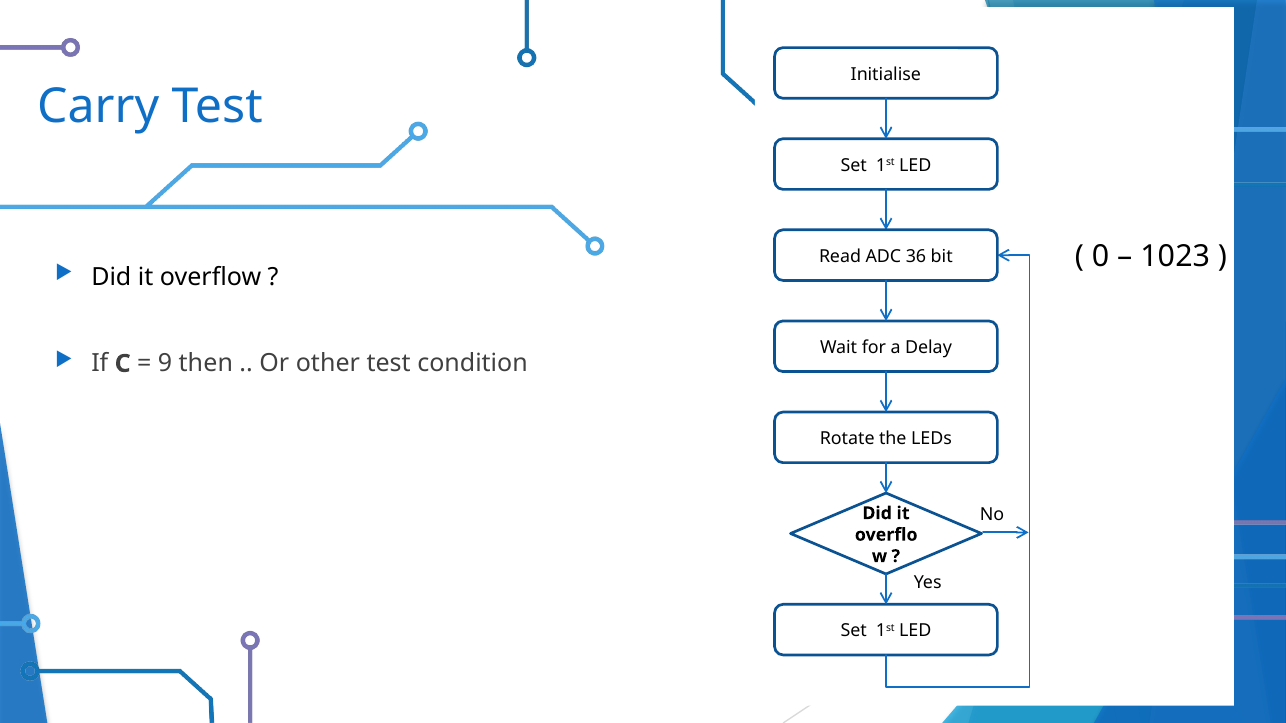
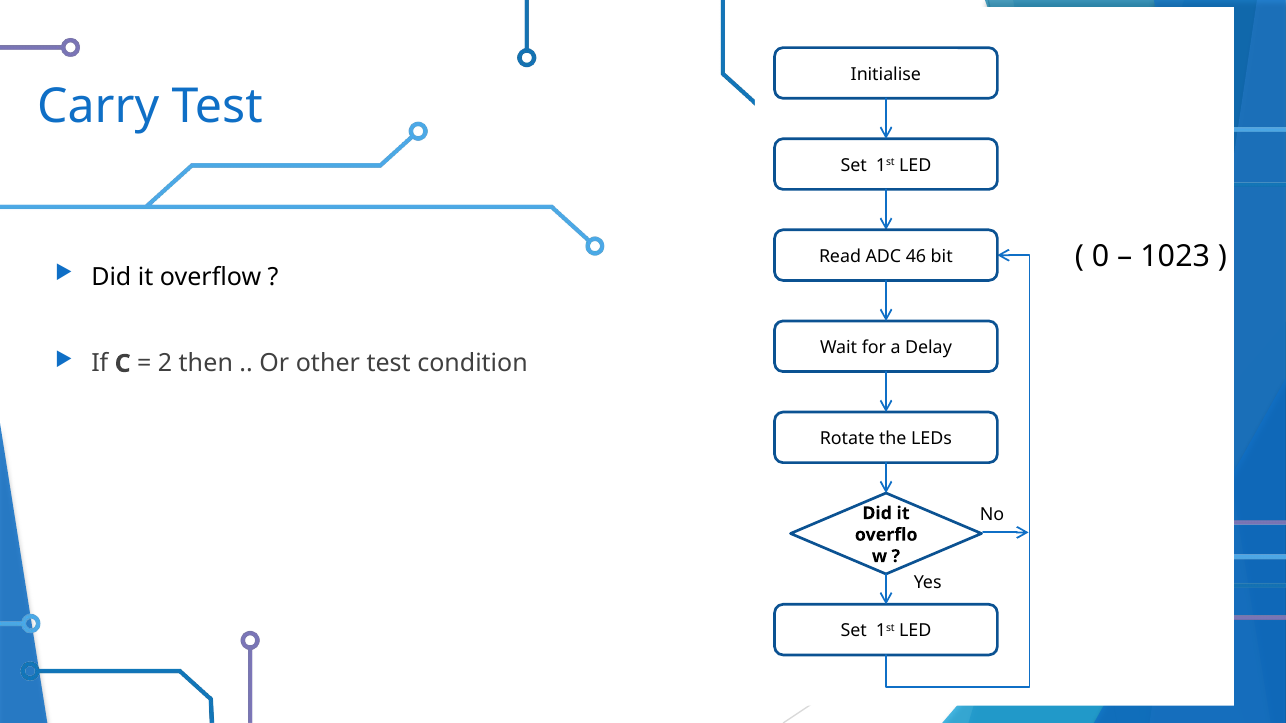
36: 36 -> 46
9: 9 -> 2
